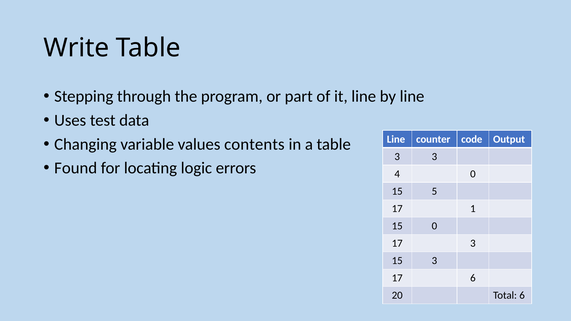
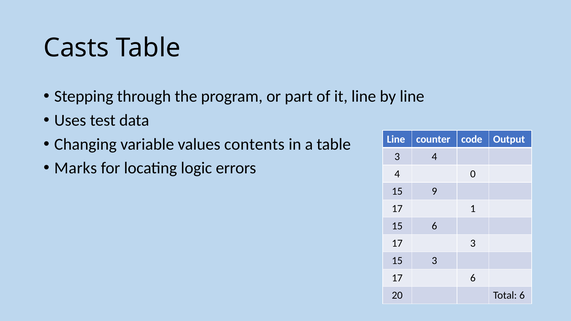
Write: Write -> Casts
3 3: 3 -> 4
Found: Found -> Marks
5: 5 -> 9
15 0: 0 -> 6
